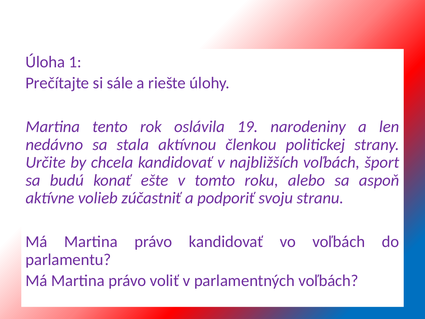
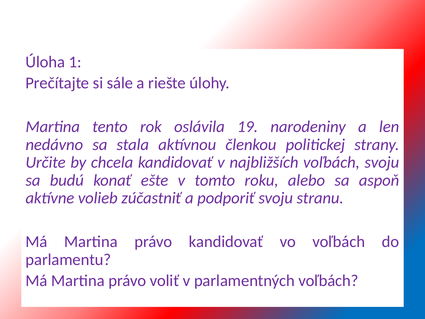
voľbách šport: šport -> svoju
